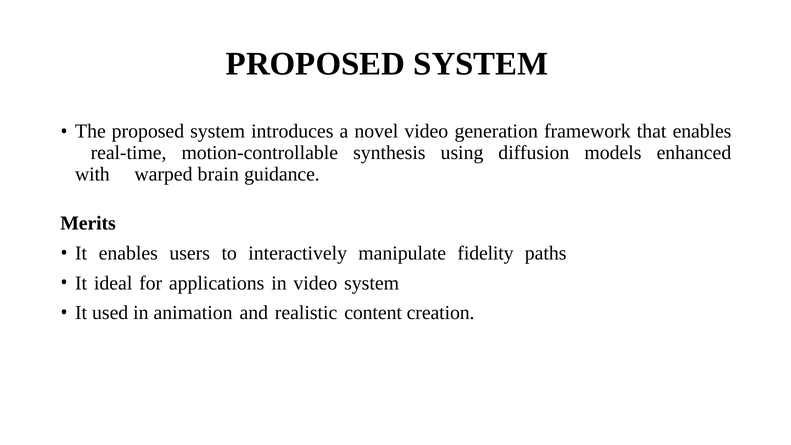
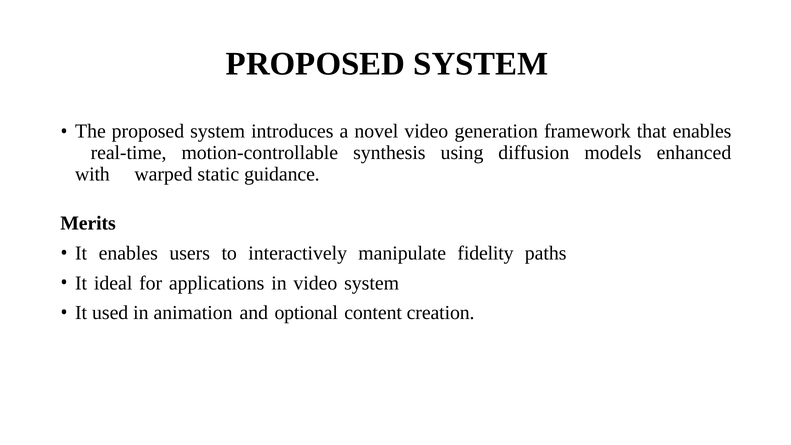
brain: brain -> static
realistic: realistic -> optional
